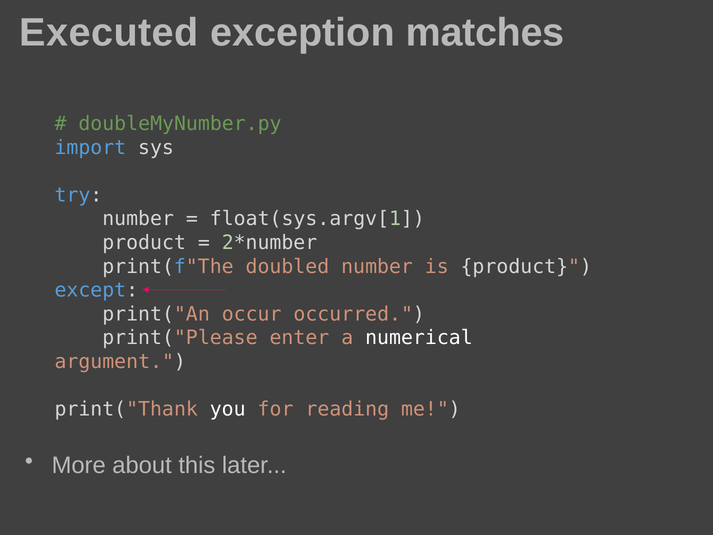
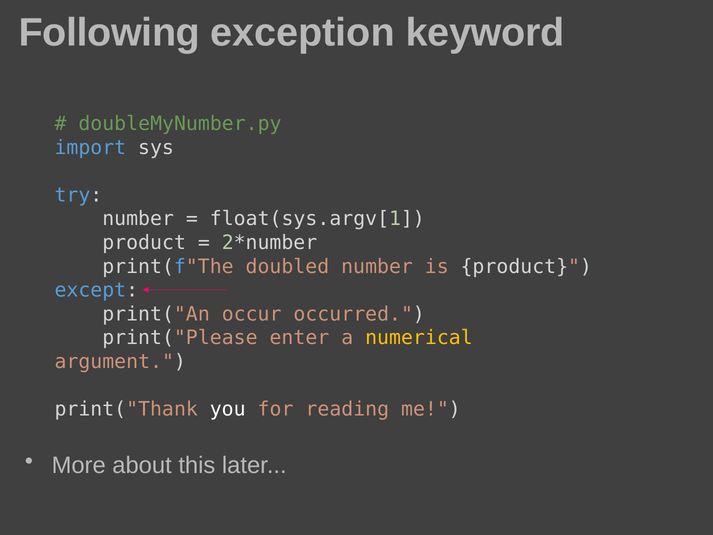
Executed: Executed -> Following
matches: matches -> keyword
numerical colour: white -> yellow
